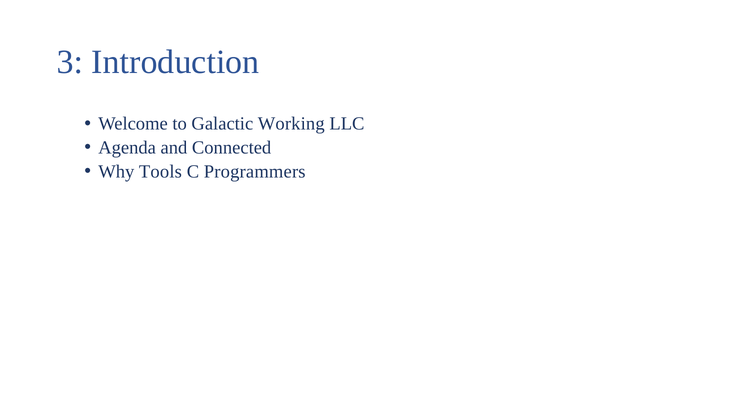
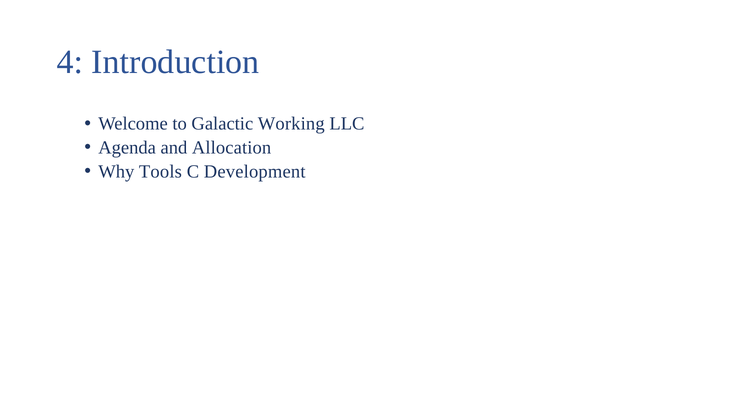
3: 3 -> 4
Connected: Connected -> Allocation
Programmers: Programmers -> Development
